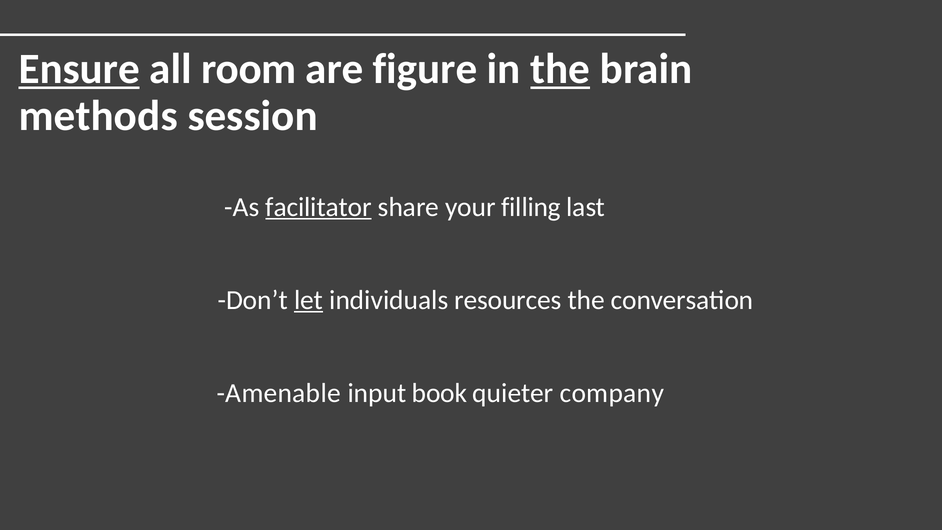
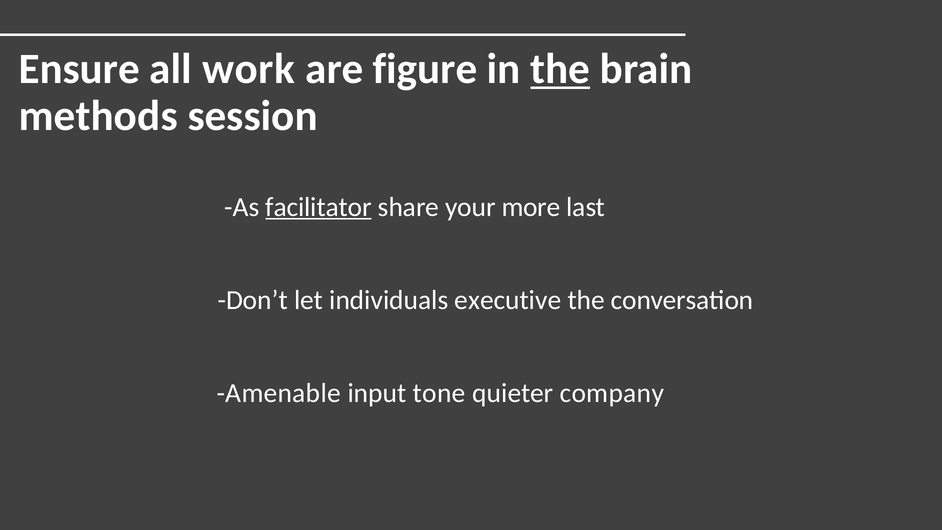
Ensure underline: present -> none
room: room -> work
filling: filling -> more
let underline: present -> none
resources: resources -> executive
book: book -> tone
